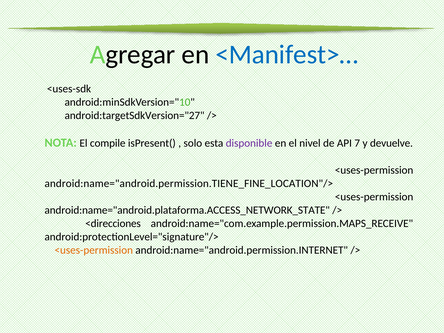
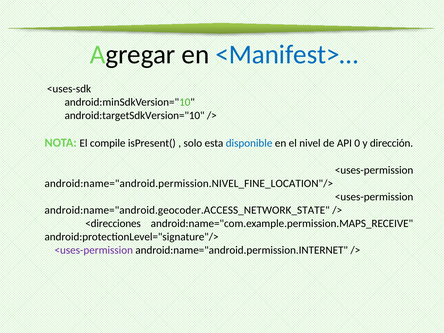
android:targetSdkVersion="27: android:targetSdkVersion="27 -> android:targetSdkVersion="10
disponible colour: purple -> blue
7: 7 -> 0
devuelve: devuelve -> dirección
android:name="android.permission.TIENE_FINE_LOCATION"/>: android:name="android.permission.TIENE_FINE_LOCATION"/> -> android:name="android.permission.NIVEL_FINE_LOCATION"/>
android:name="android.plataforma.ACCESS_NETWORK_STATE: android:name="android.plataforma.ACCESS_NETWORK_STATE -> android:name="android.geocoder.ACCESS_NETWORK_STATE
<uses-permission at (94, 250) colour: orange -> purple
